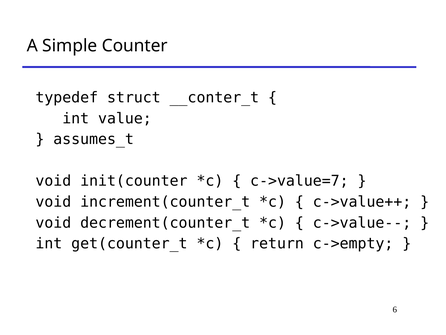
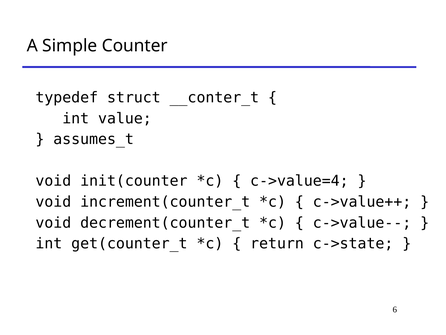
c->value=7: c->value=7 -> c->value=4
c->empty: c->empty -> c->state
